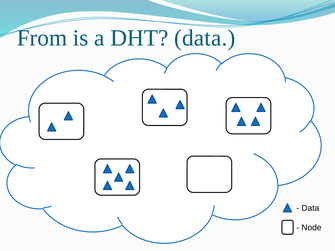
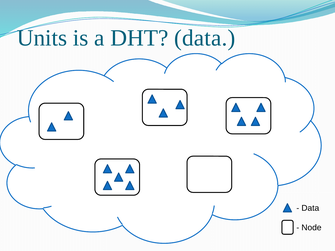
From: From -> Units
